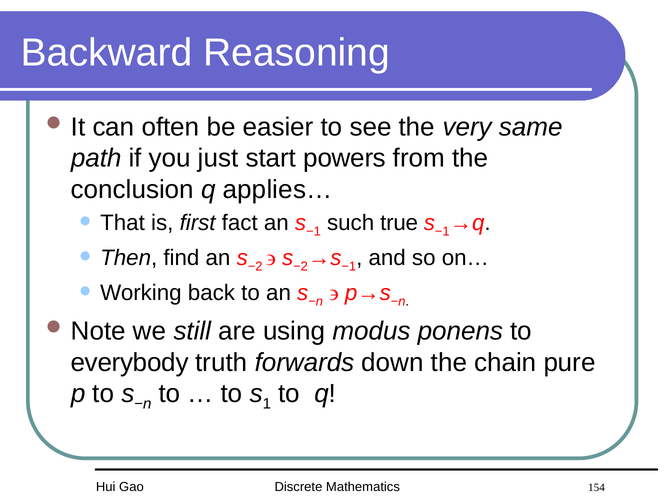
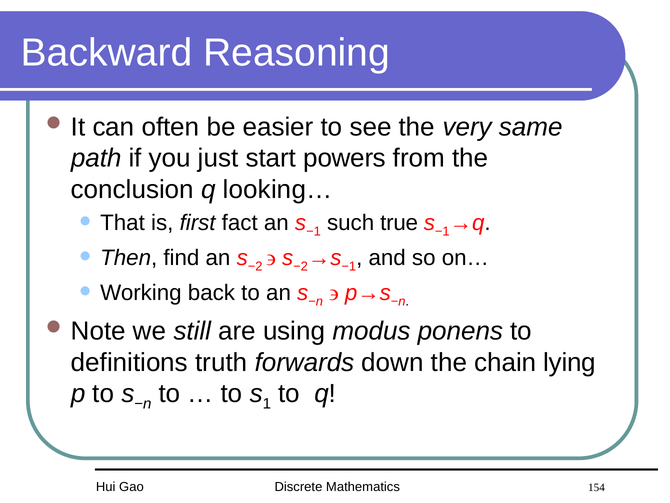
applies…: applies… -> looking…
everybody: everybody -> definitions
pure: pure -> lying
